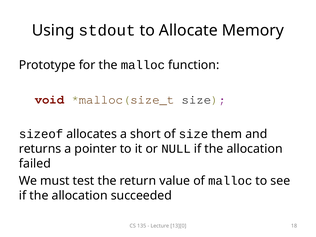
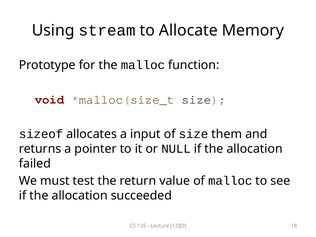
stdout: stdout -> stream
short: short -> input
